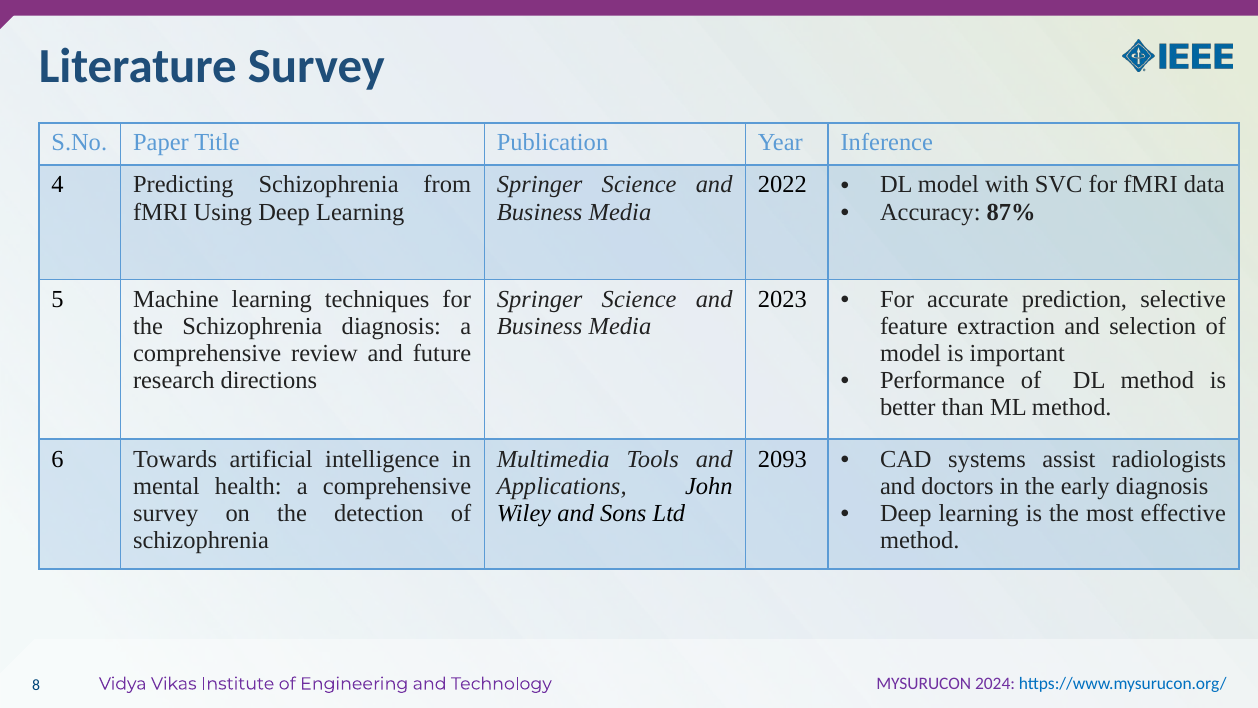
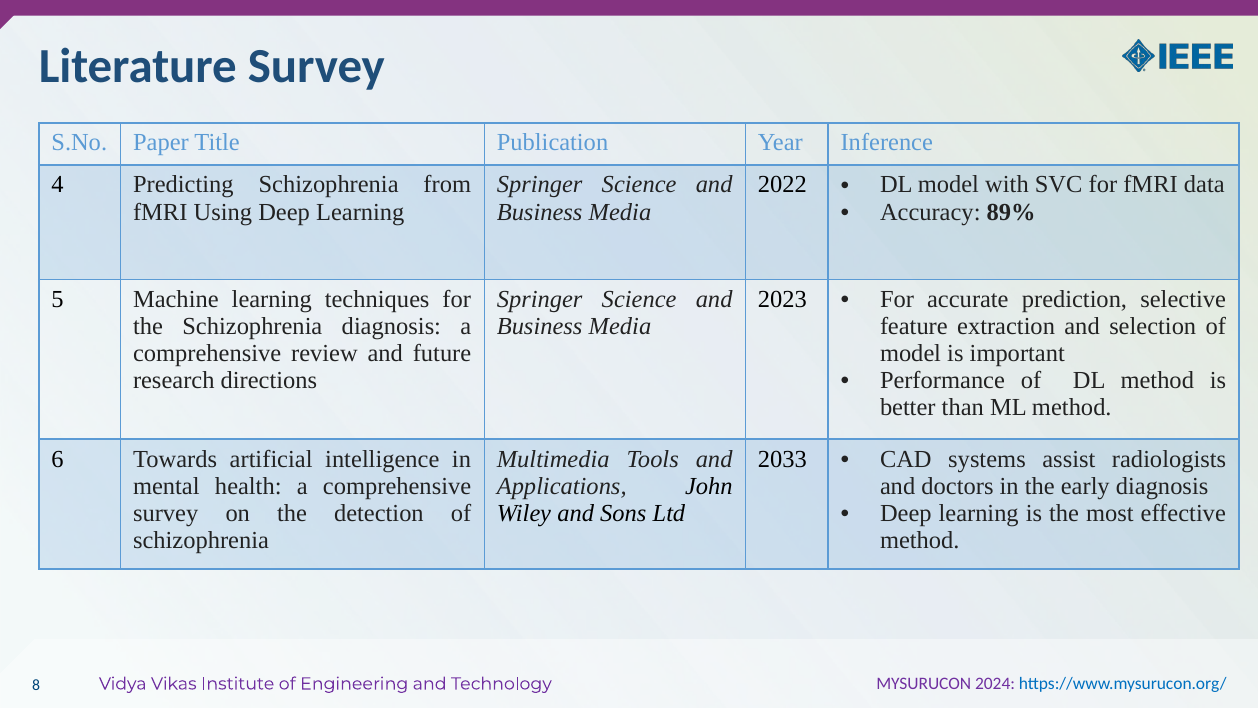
87%: 87% -> 89%
2093: 2093 -> 2033
